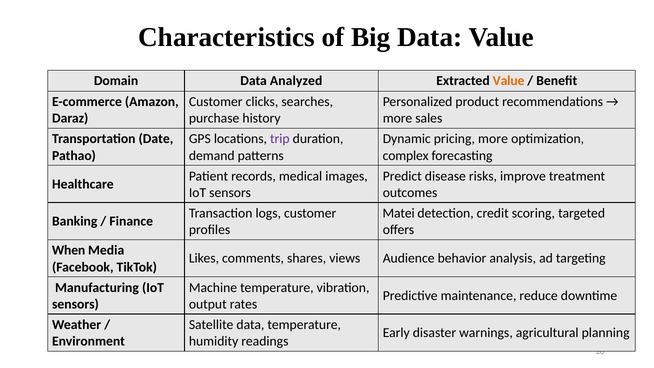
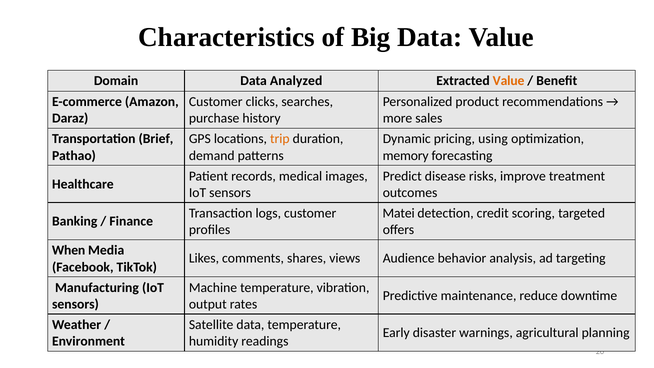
Date: Date -> Brief
trip colour: purple -> orange
pricing more: more -> using
complex: complex -> memory
